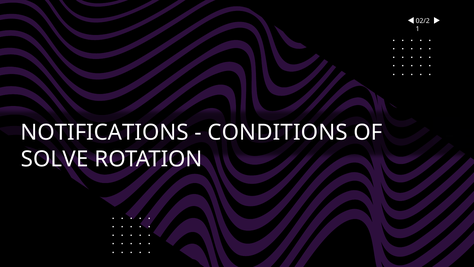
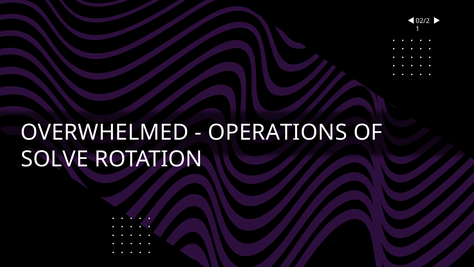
NOTIFICATIONS: NOTIFICATIONS -> OVERWHELMED
CONDITIONS: CONDITIONS -> OPERATIONS
